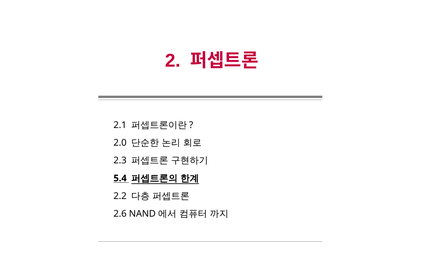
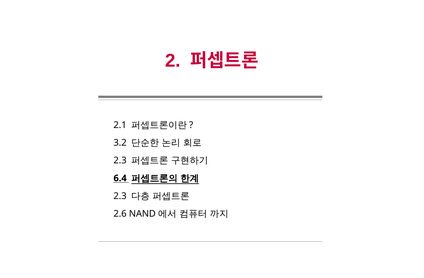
2.0: 2.0 -> 3.2
5.4: 5.4 -> 6.4
2.2 at (120, 196): 2.2 -> 2.3
